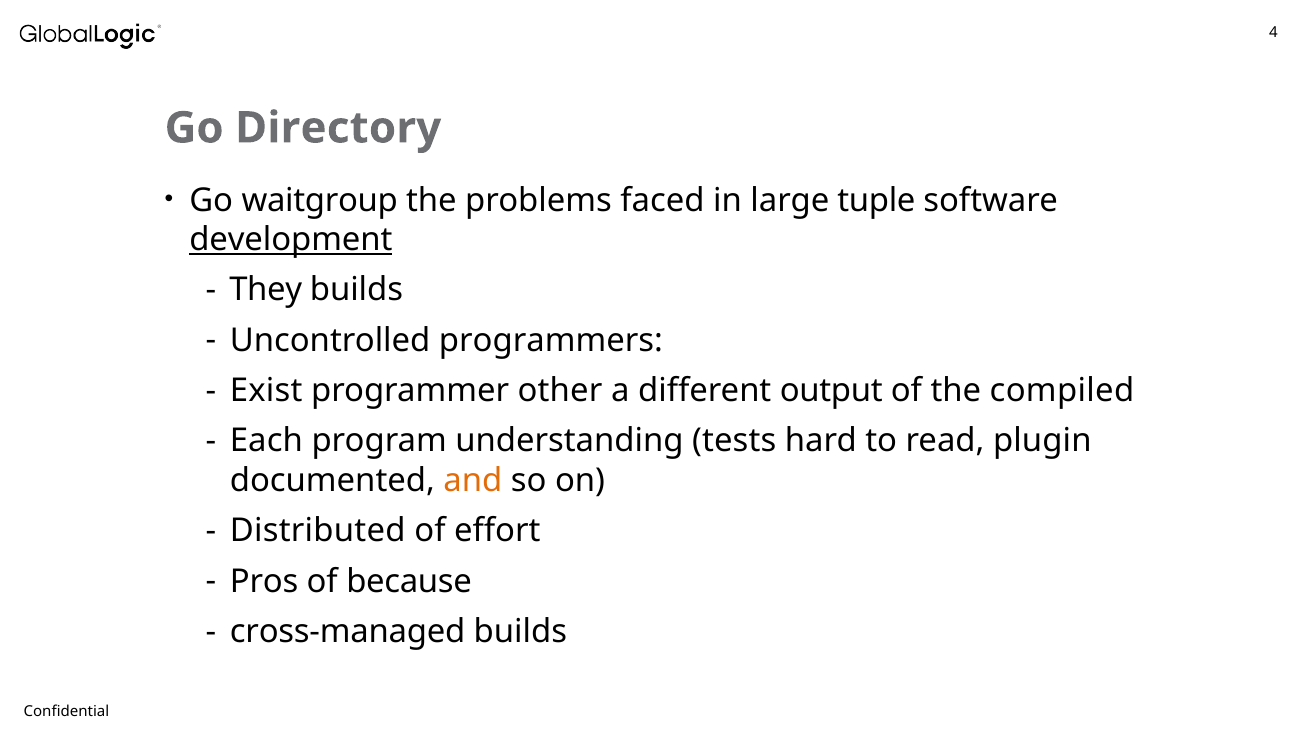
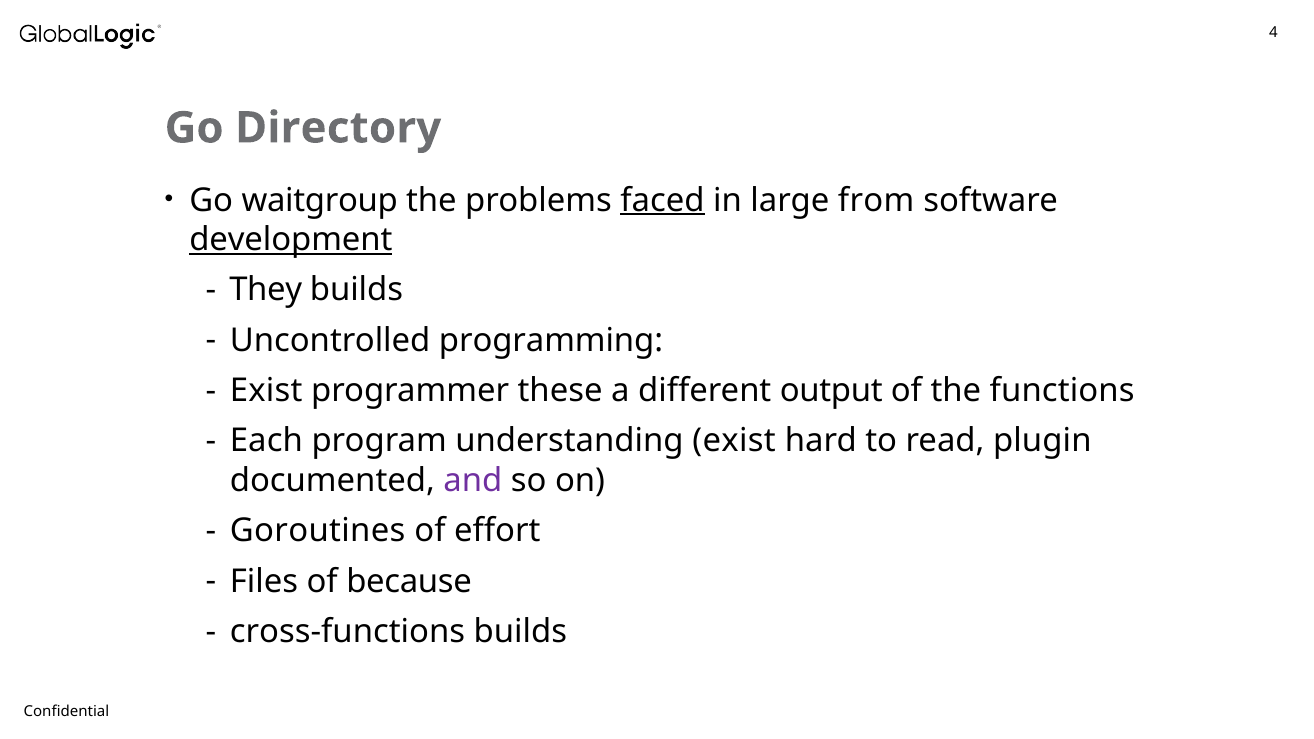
faced underline: none -> present
tuple: tuple -> from
programmers: programmers -> programming
other: other -> these
compiled: compiled -> functions
understanding tests: tests -> exist
and colour: orange -> purple
Distributed: Distributed -> Goroutines
Pros: Pros -> Files
cross-managed: cross-managed -> cross-functions
